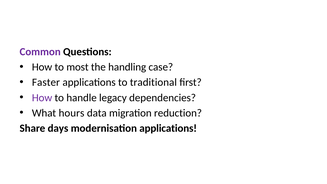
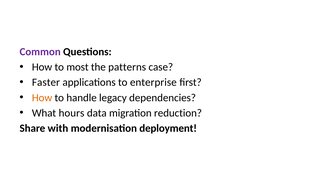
handling: handling -> patterns
traditional: traditional -> enterprise
How at (42, 98) colour: purple -> orange
days: days -> with
modernisation applications: applications -> deployment
